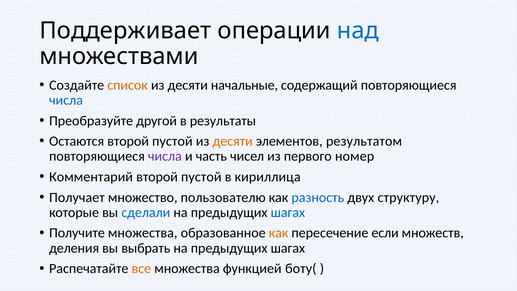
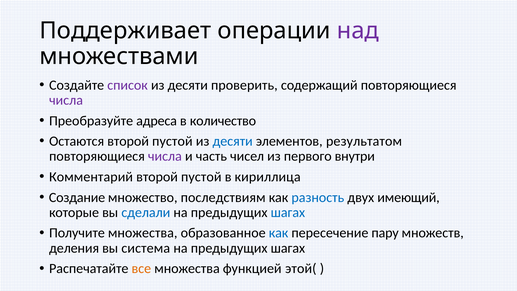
над colour: blue -> purple
список colour: orange -> purple
начальные: начальные -> проверить
числа at (66, 100) colour: blue -> purple
другой: другой -> адреса
результаты: результаты -> количество
десяти at (233, 141) colour: orange -> blue
номер: номер -> внутри
Получает: Получает -> Создание
пользователю: пользователю -> последствиям
структуру: структуру -> имеющий
как at (279, 233) colour: orange -> blue
если: если -> пару
выбрать: выбрать -> система
боту(: боту( -> этой(
